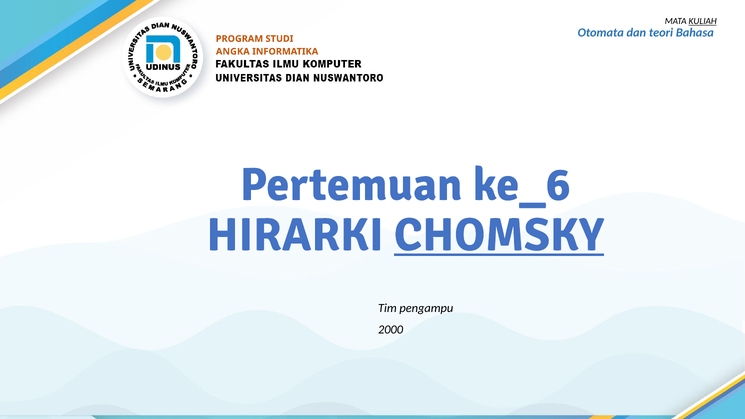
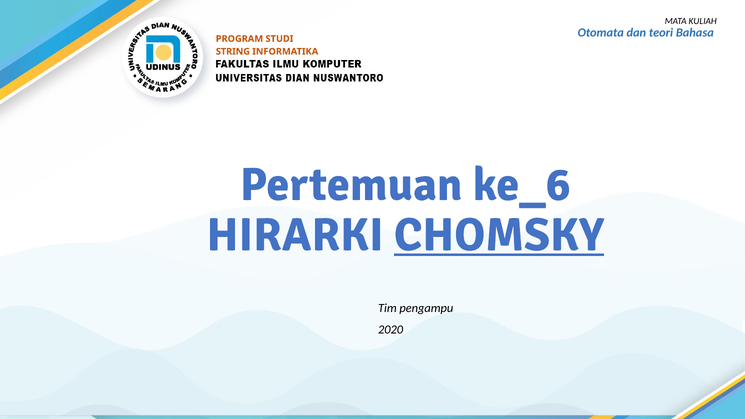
KULIAH underline: present -> none
ANGKA: ANGKA -> STRING
2000: 2000 -> 2020
